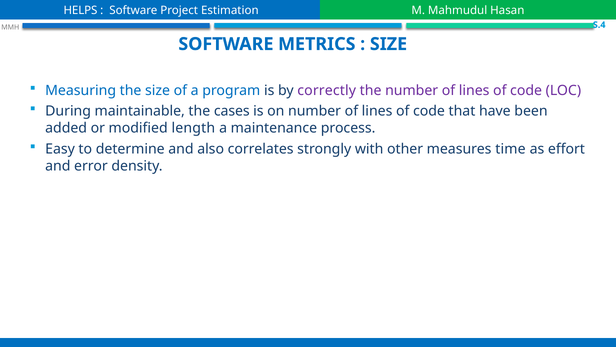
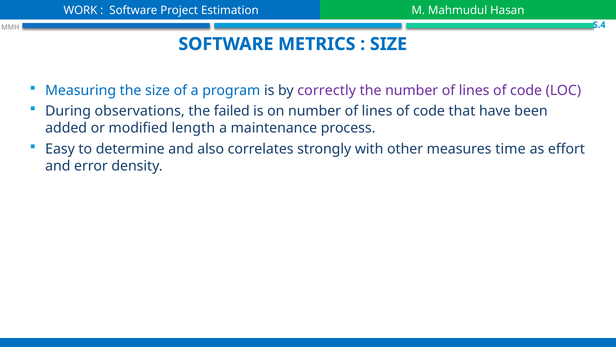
HELPS: HELPS -> WORK
maintainable: maintainable -> observations
cases: cases -> failed
